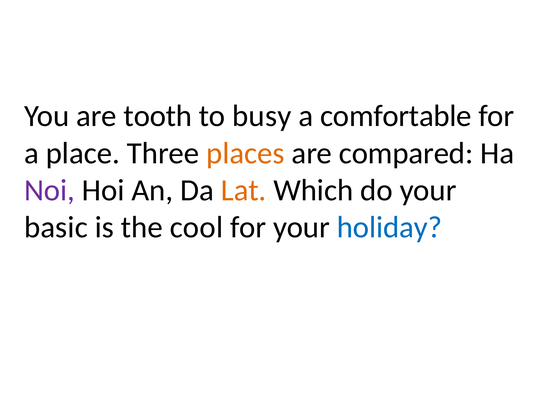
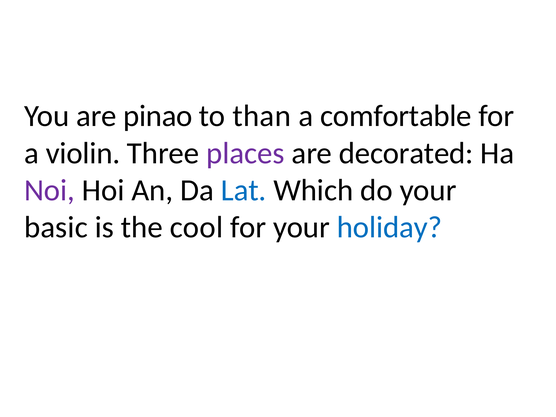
tooth: tooth -> pinao
busy: busy -> than
place: place -> violin
places colour: orange -> purple
compared: compared -> decorated
Lat colour: orange -> blue
